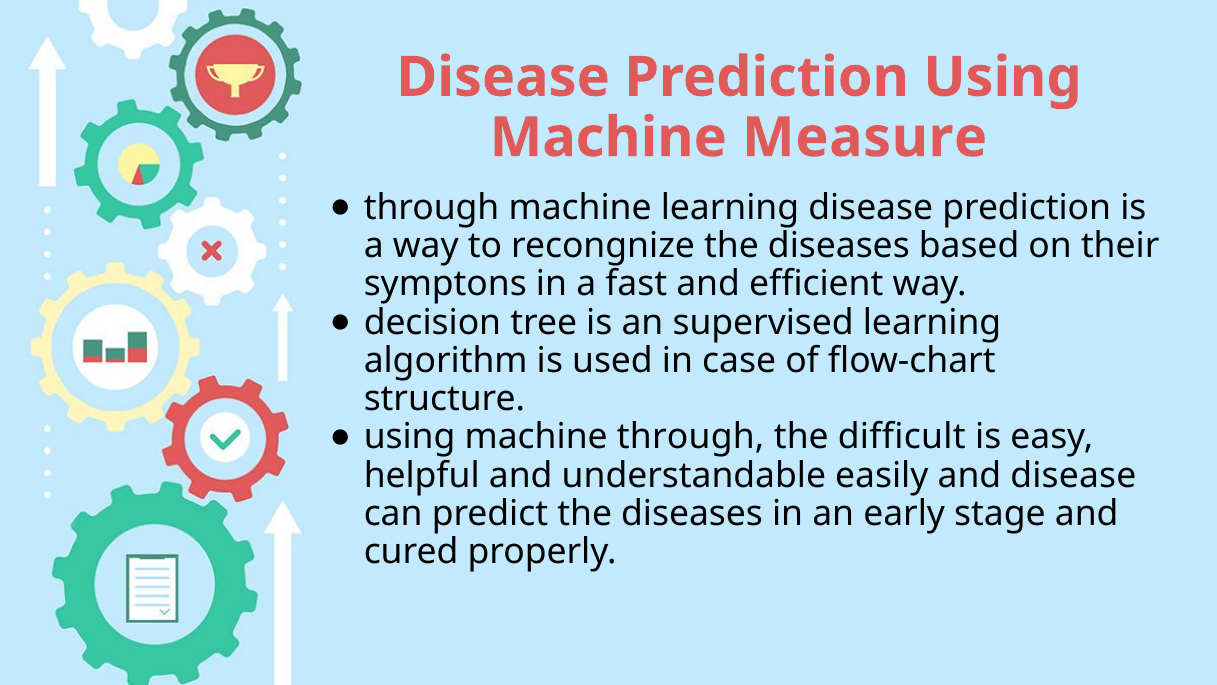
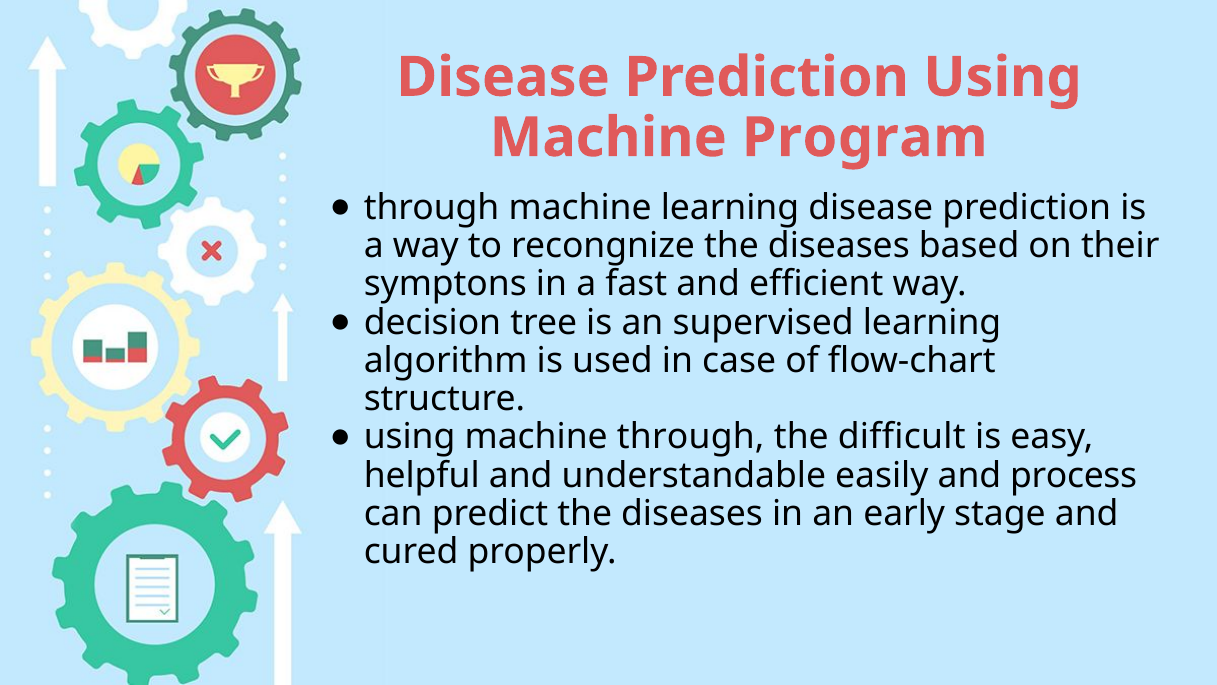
Measure: Measure -> Program
and disease: disease -> process
